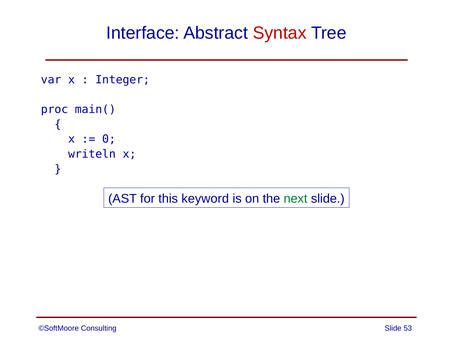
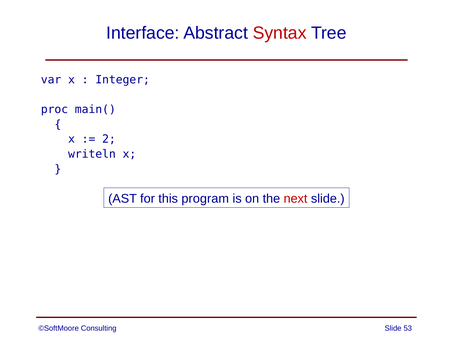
0: 0 -> 2
keyword: keyword -> program
next colour: green -> red
